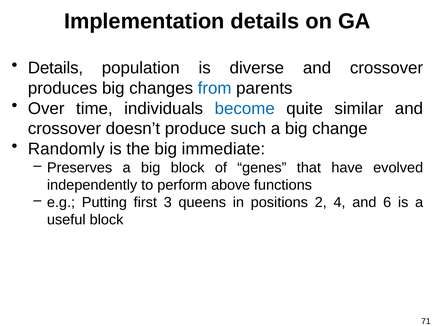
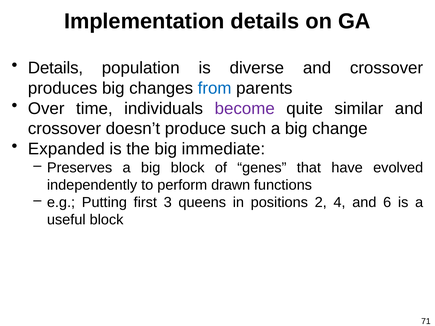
become colour: blue -> purple
Randomly: Randomly -> Expanded
above: above -> drawn
